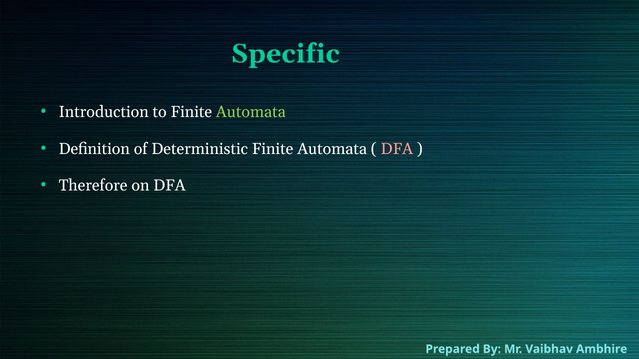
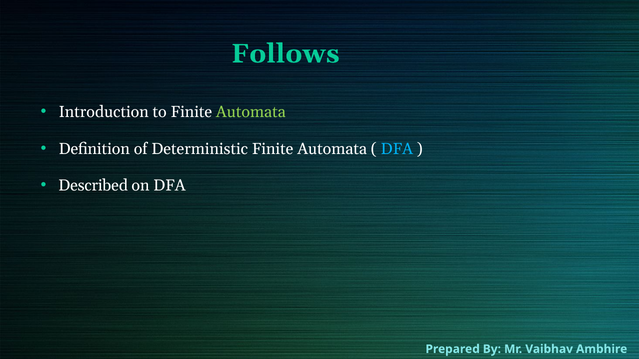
Specific: Specific -> Follows
DFA at (397, 149) colour: pink -> light blue
Therefore: Therefore -> Described
